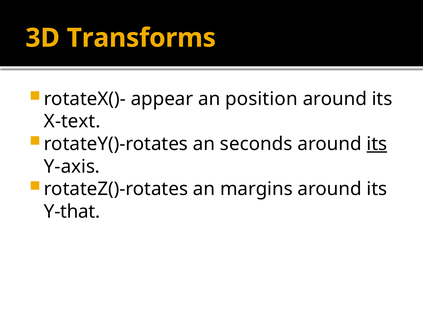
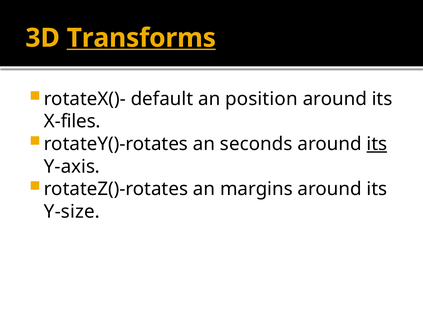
Transforms underline: none -> present
appear: appear -> default
X-text: X-text -> X-files
Y-that: Y-that -> Y-size
